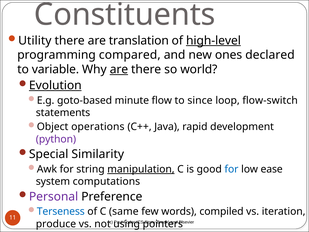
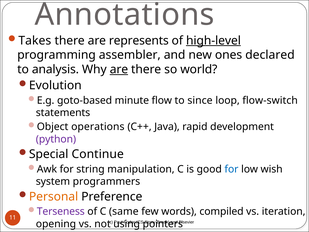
Constituents: Constituents -> Annotations
Utility: Utility -> Takes
translation: translation -> represents
compared: compared -> assembler
variable: variable -> analysis
Evolution underline: present -> none
Similarity: Similarity -> Continue
manipulation underline: present -> none
ease: ease -> wish
computations: computations -> programmers
Personal colour: purple -> orange
Terseness colour: blue -> purple
produce: produce -> opening
